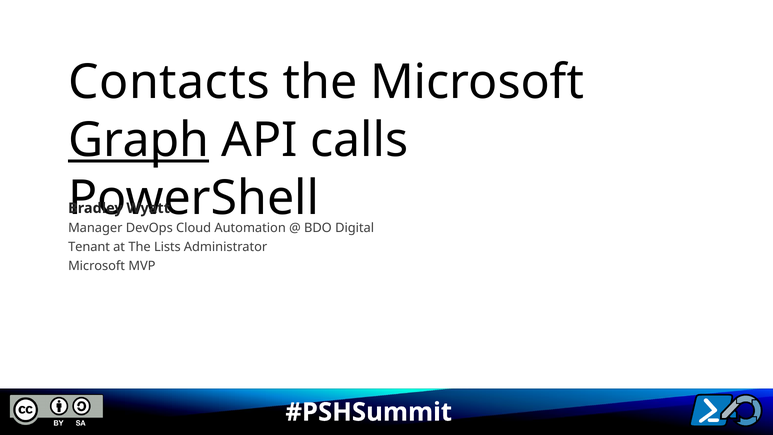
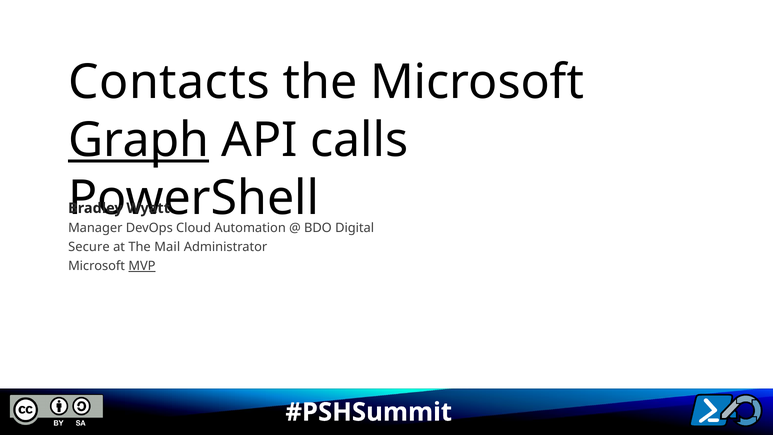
Tenant: Tenant -> Secure
Lists: Lists -> Mail
MVP underline: none -> present
